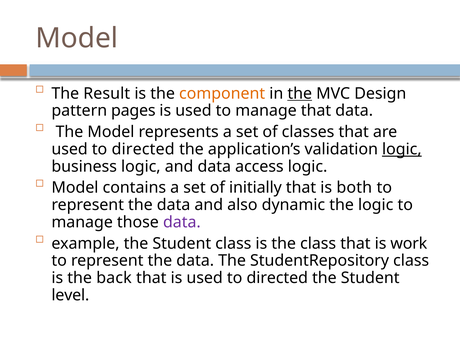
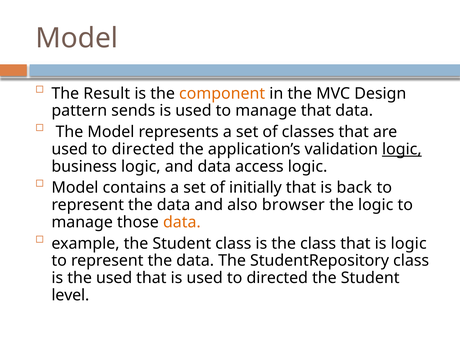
the at (300, 93) underline: present -> none
pages: pages -> sends
both: both -> back
dynamic: dynamic -> browser
data at (182, 222) colour: purple -> orange
is work: work -> logic
the back: back -> used
